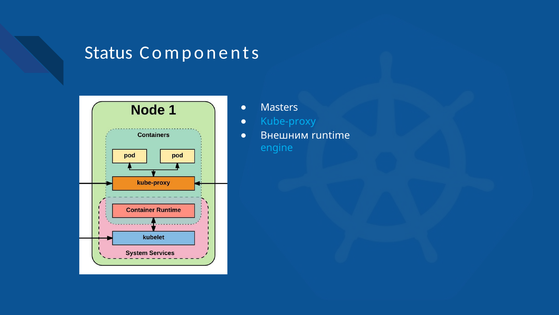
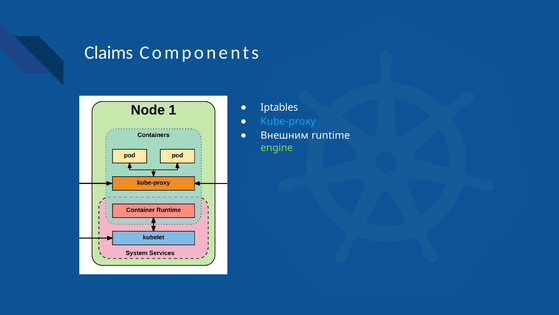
Status: Status -> Claims
Masters: Masters -> Iptables
engine colour: light blue -> light green
